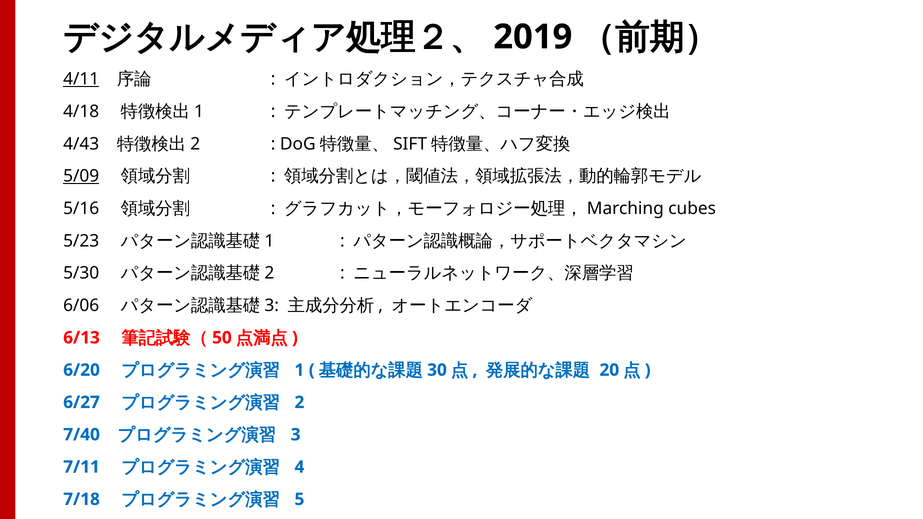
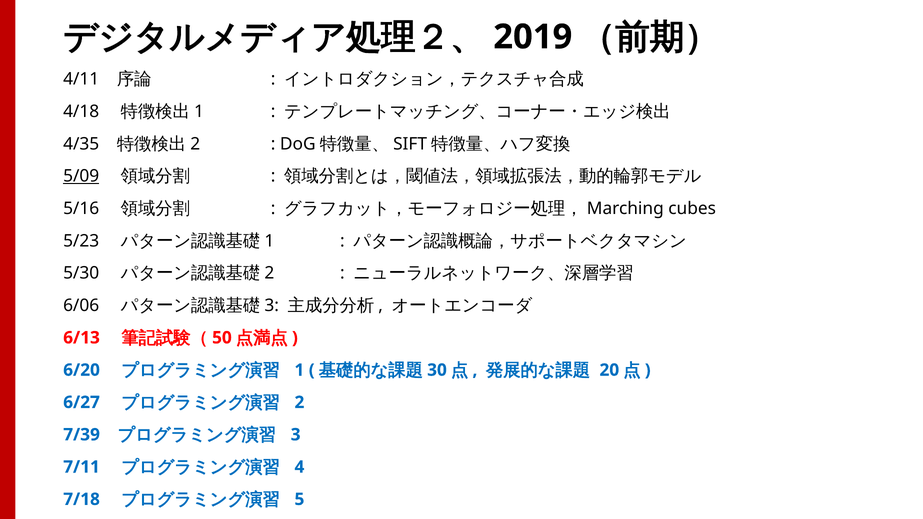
4/11 underline: present -> none
4/43: 4/43 -> 4/35
7/40: 7/40 -> 7/39
